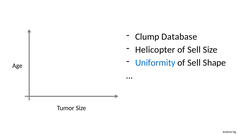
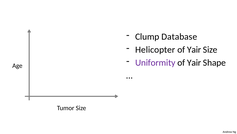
Sell at (194, 49): Sell -> Yair
Uniformity colour: blue -> purple
Sell at (194, 62): Sell -> Yair
